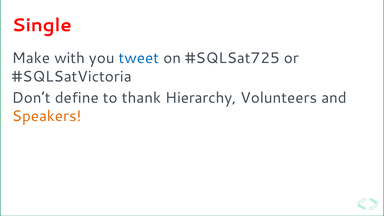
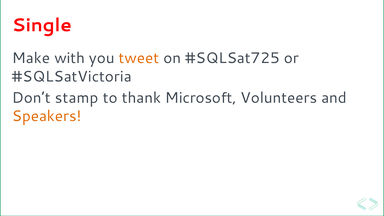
tweet colour: blue -> orange
define: define -> stamp
Hierarchy: Hierarchy -> Microsoft
